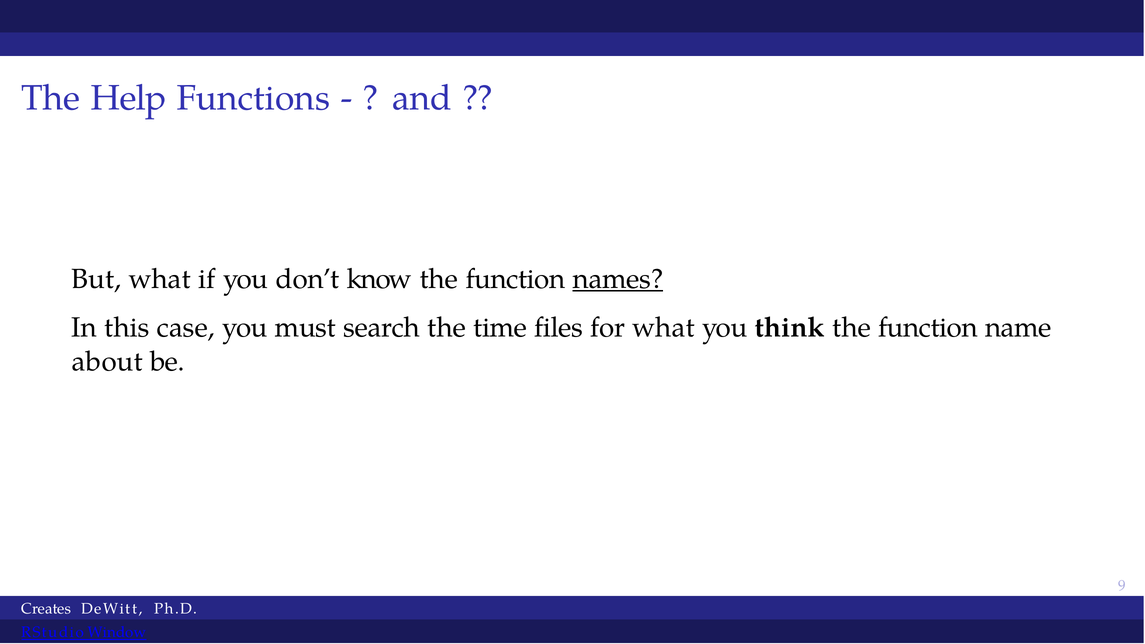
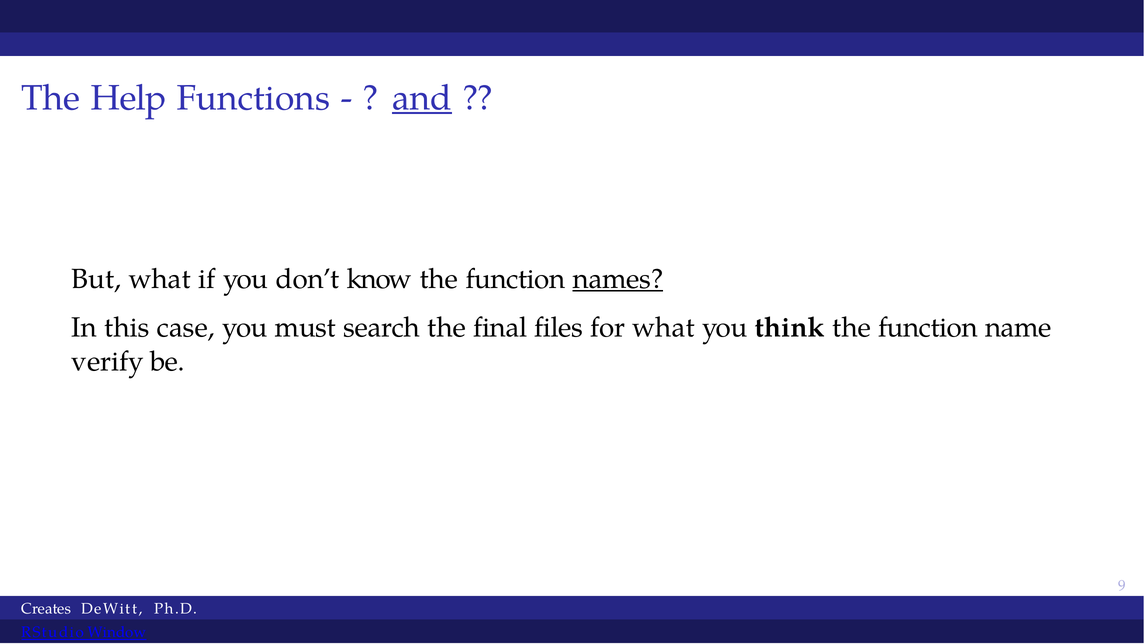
and underline: none -> present
time: time -> final
about: about -> verify
